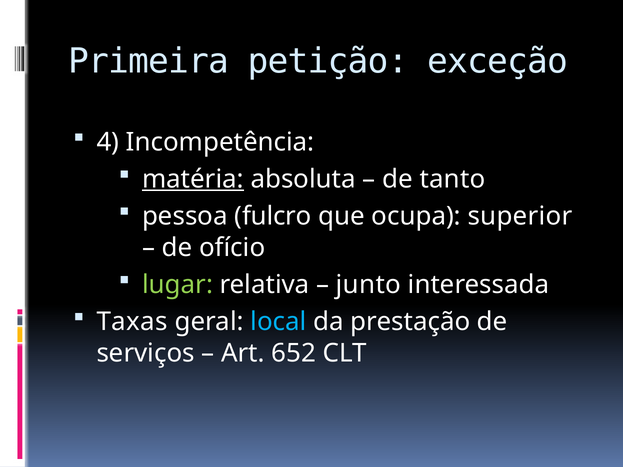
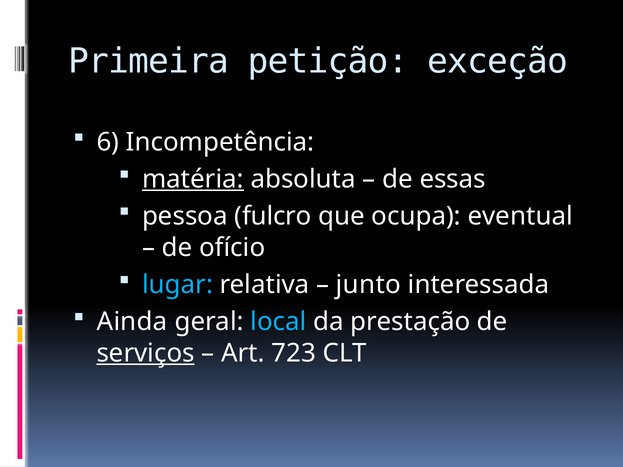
4: 4 -> 6
tanto: tanto -> essas
superior: superior -> eventual
lugar colour: light green -> light blue
Taxas: Taxas -> Ainda
serviços underline: none -> present
652: 652 -> 723
